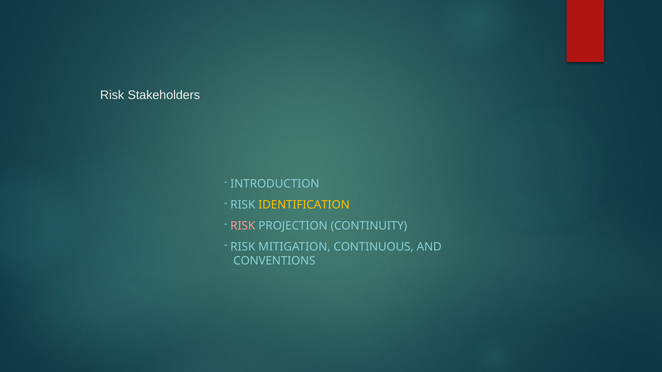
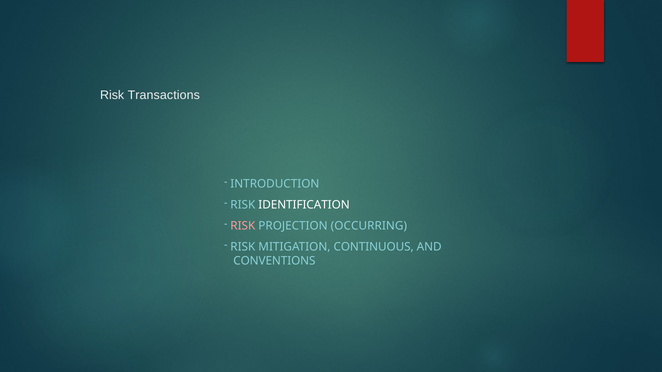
Stakeholders: Stakeholders -> Transactions
IDENTIFICATION colour: yellow -> white
CONTINUITY: CONTINUITY -> OCCURRING
